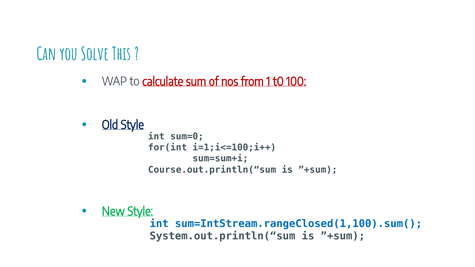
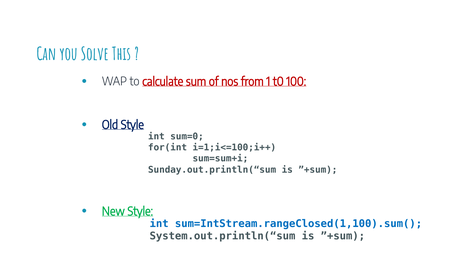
Course.out.println(“sum: Course.out.println(“sum -> Sunday.out.println(“sum
